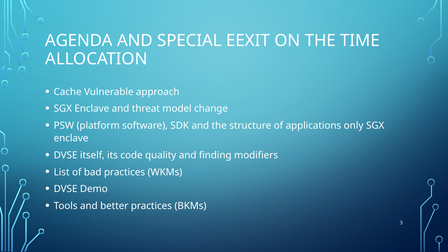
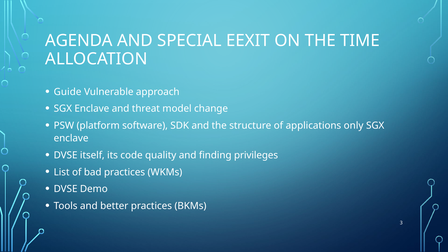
Cache: Cache -> Guide
modifiers: modifiers -> privileges
